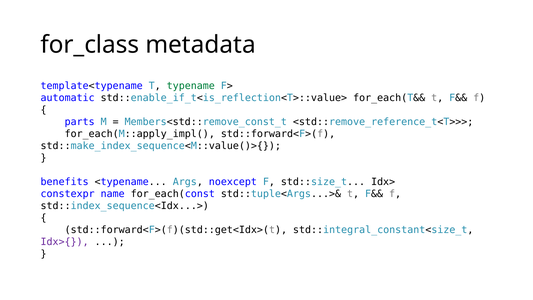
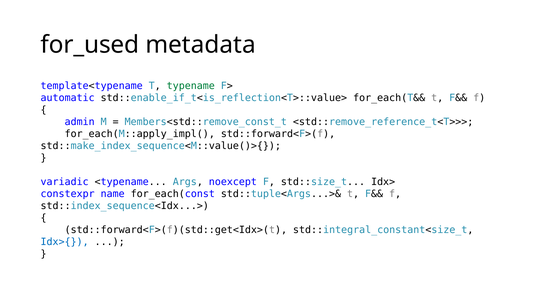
for_class: for_class -> for_used
parts: parts -> admin
benefits: benefits -> variadic
Idx>{ colour: purple -> blue
